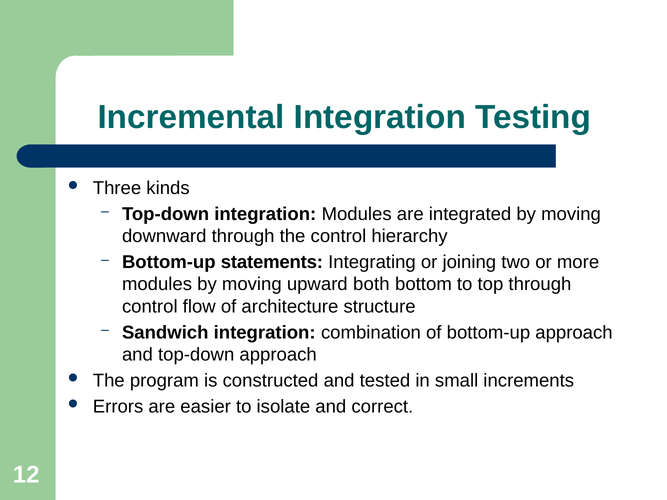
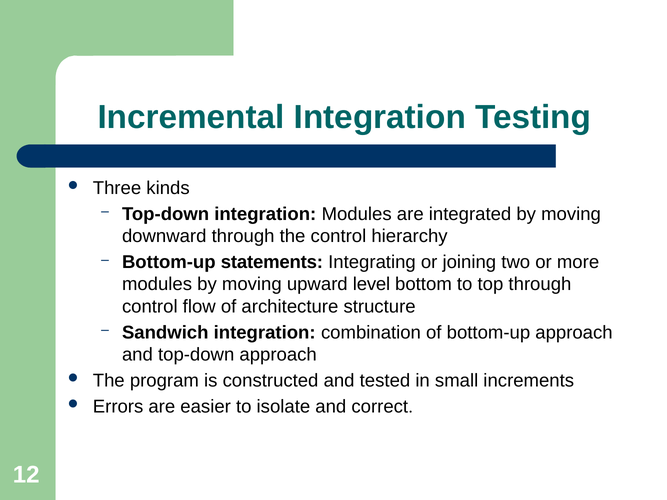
both: both -> level
